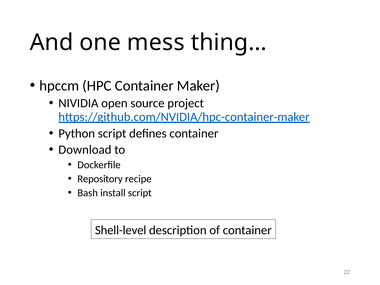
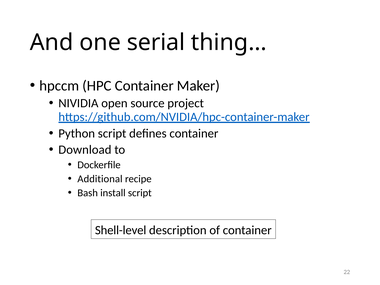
mess: mess -> serial
Repository: Repository -> Additional
